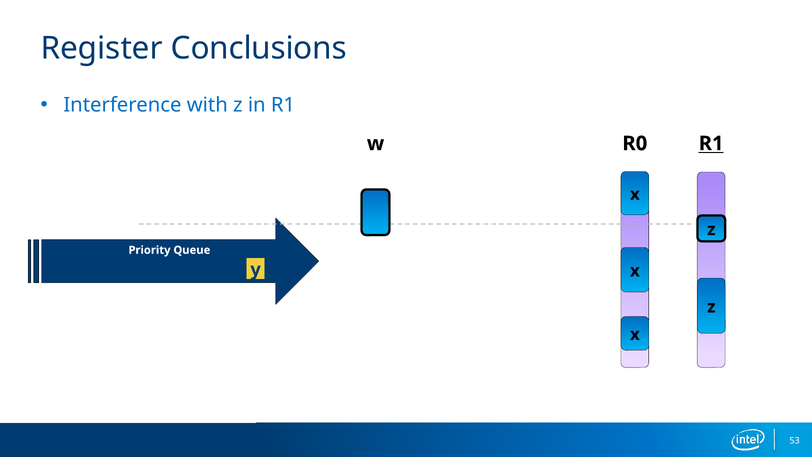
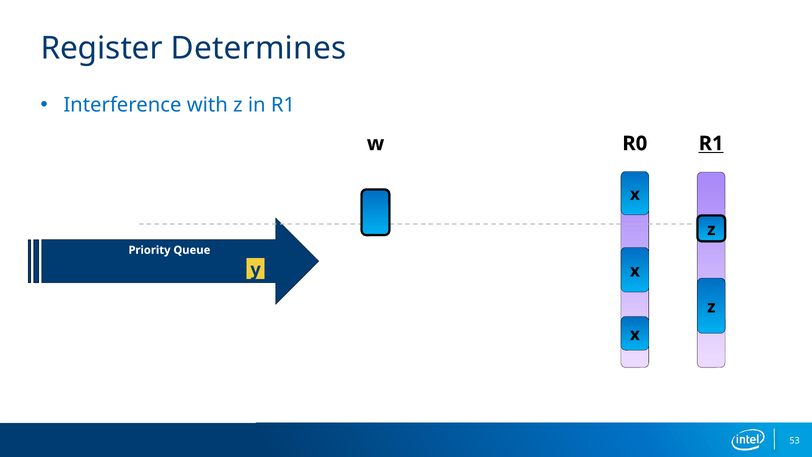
Conclusions: Conclusions -> Determines
